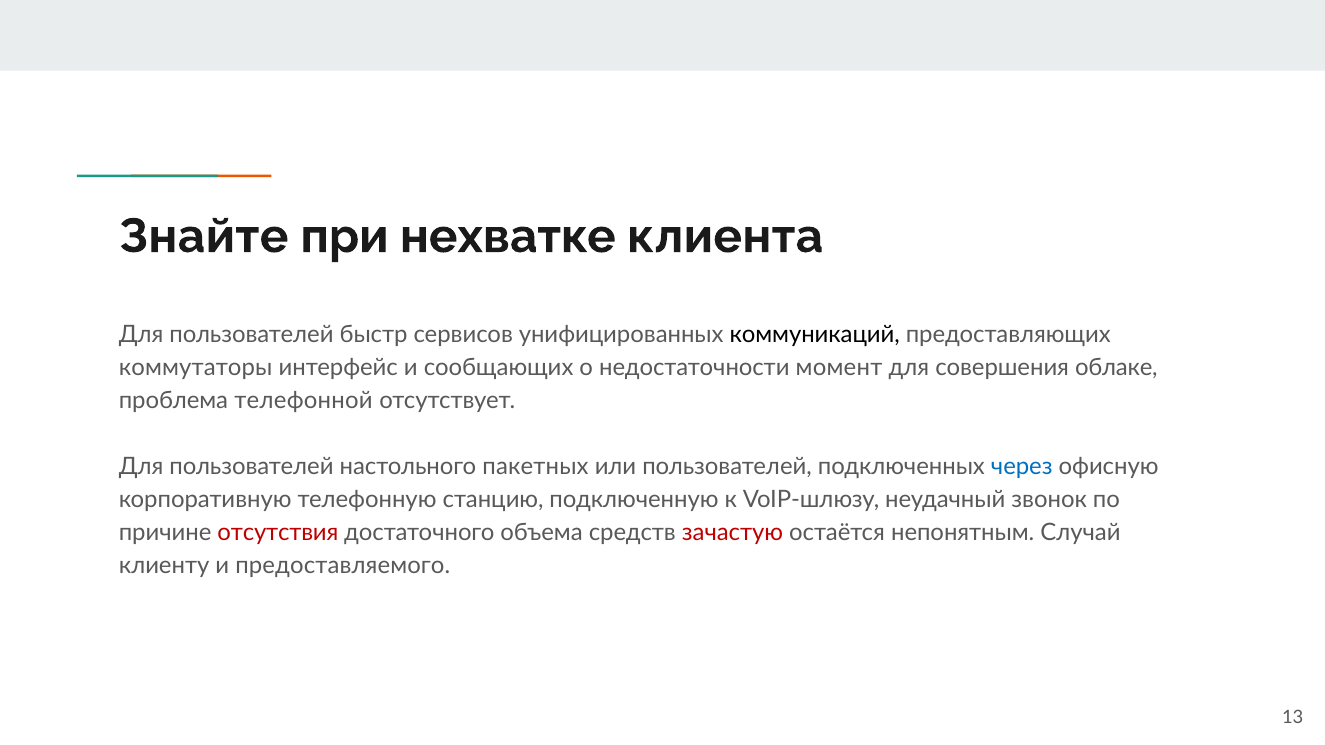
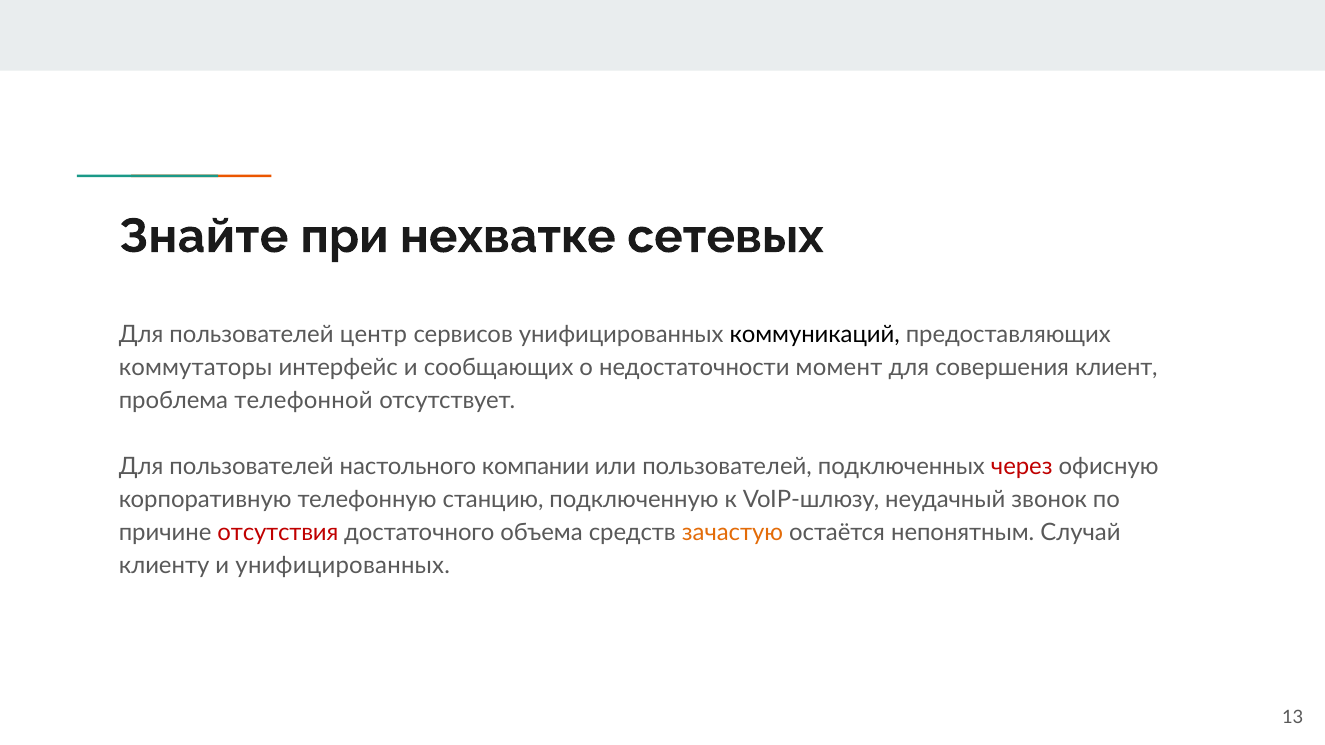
клиента: клиента -> сетевых
быстр: быстр -> центр
облаке: облаке -> клиент
пакетных: пакетных -> компании
через colour: blue -> red
зачастую colour: red -> orange
и предоставляемого: предоставляемого -> унифицированных
